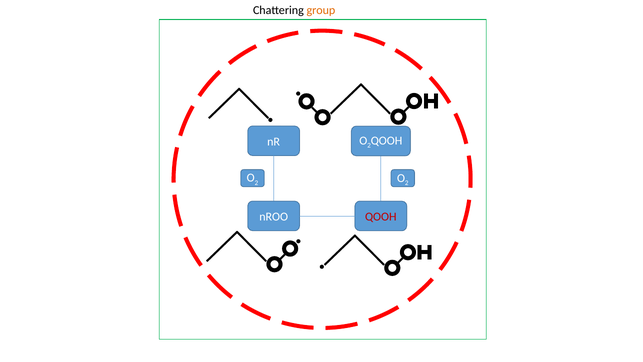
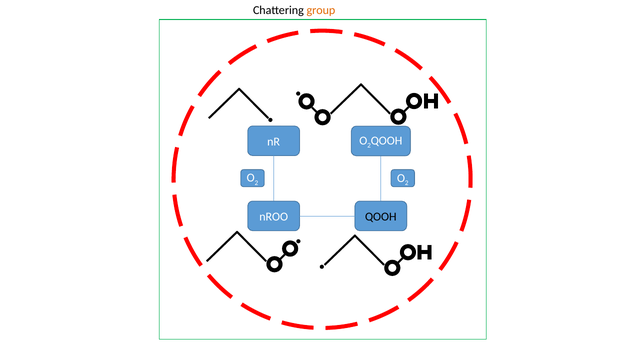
QOOH at (381, 217) colour: red -> black
